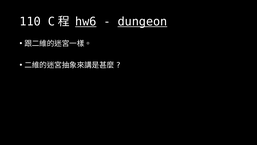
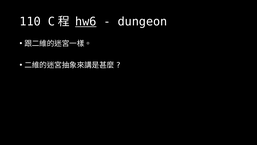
dungeon underline: present -> none
